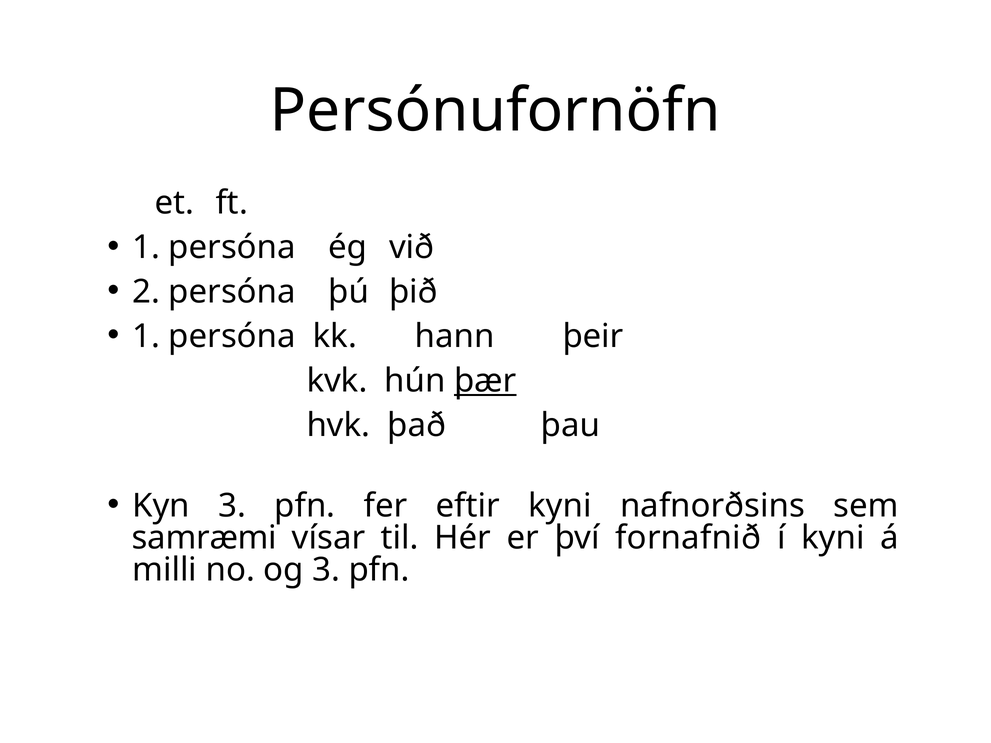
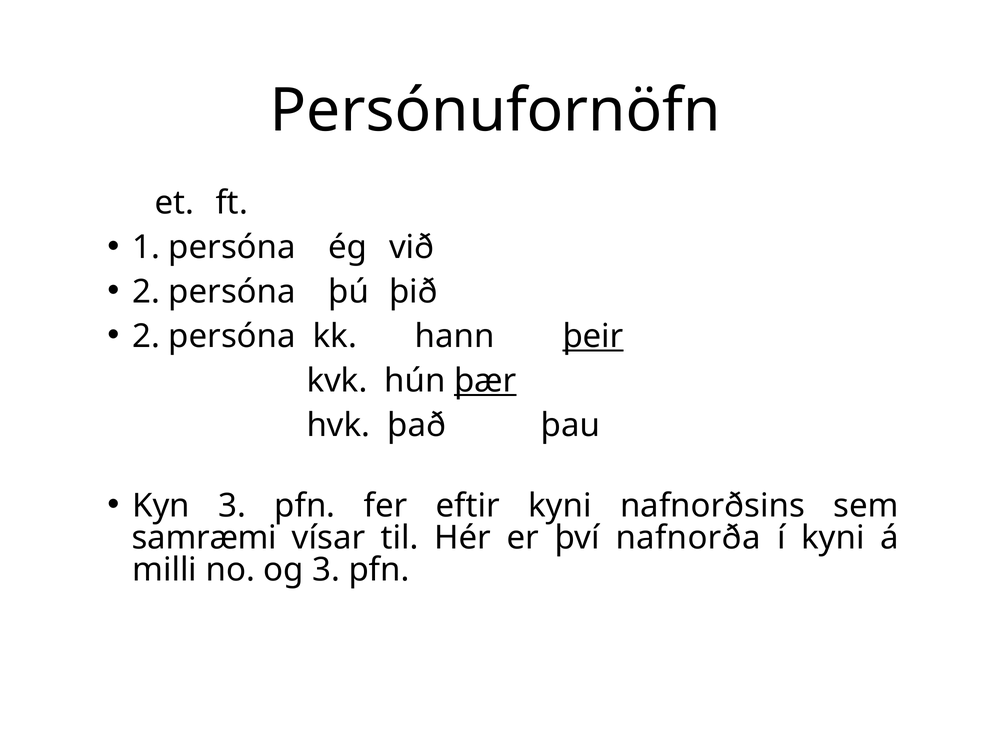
1 at (146, 336): 1 -> 2
þeir underline: none -> present
fornafnið: fornafnið -> nafnorða
